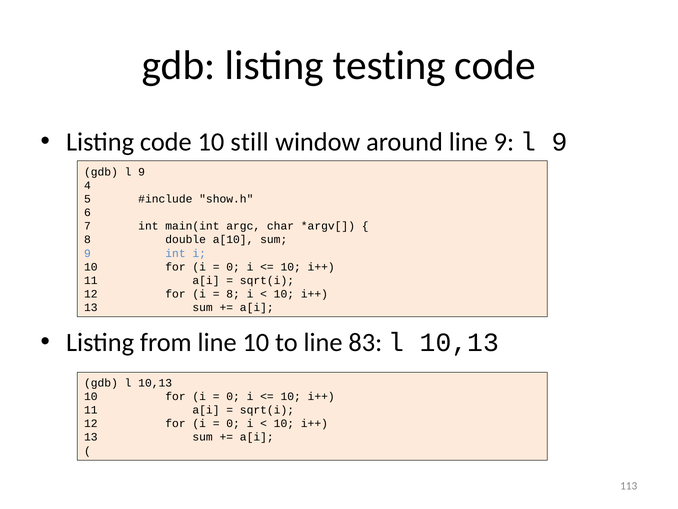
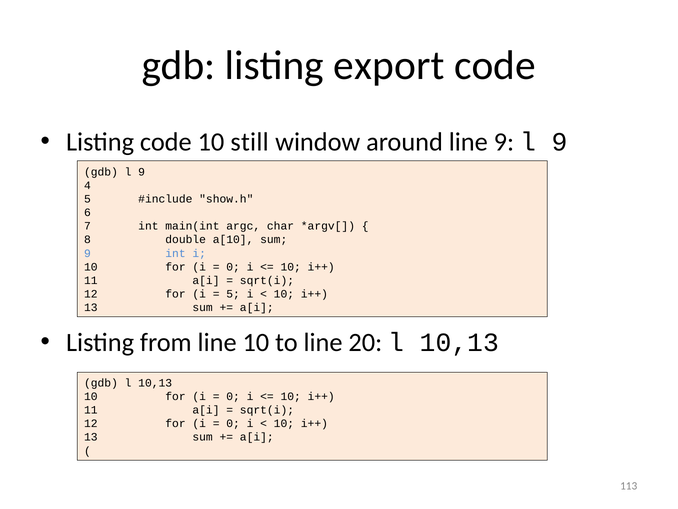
testing: testing -> export
8 at (233, 294): 8 -> 5
83: 83 -> 20
